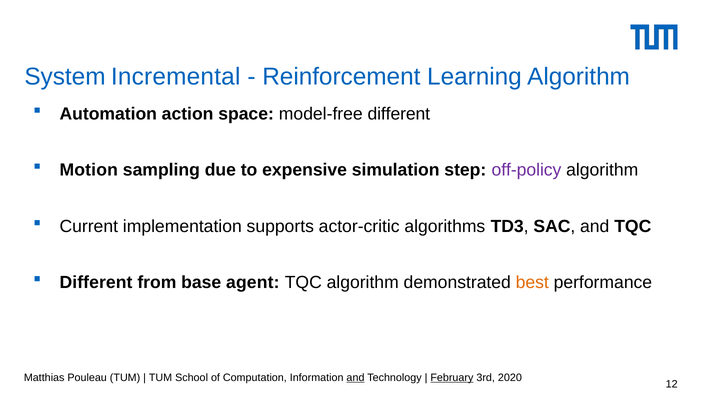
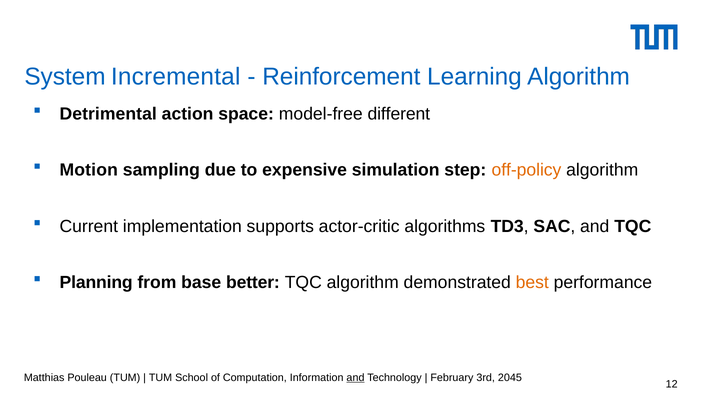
Automation: Automation -> Detrimental
off-policy colour: purple -> orange
Different at (96, 282): Different -> Planning
agent: agent -> better
February underline: present -> none
2020: 2020 -> 2045
